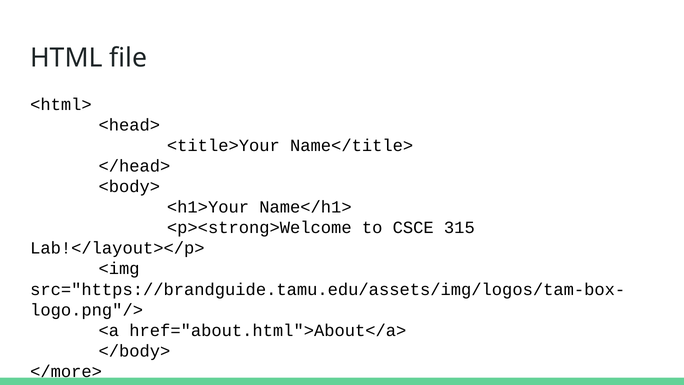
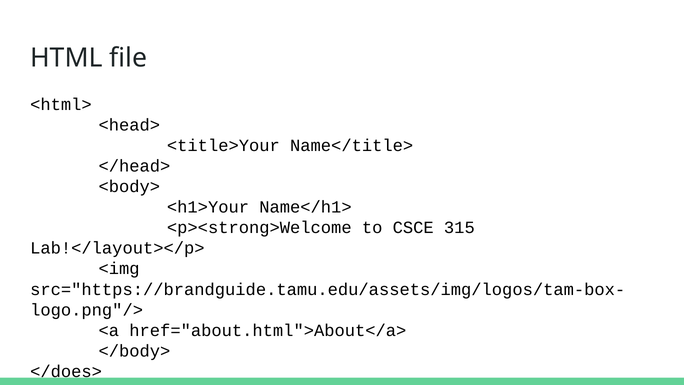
</more>: </more> -> </does>
